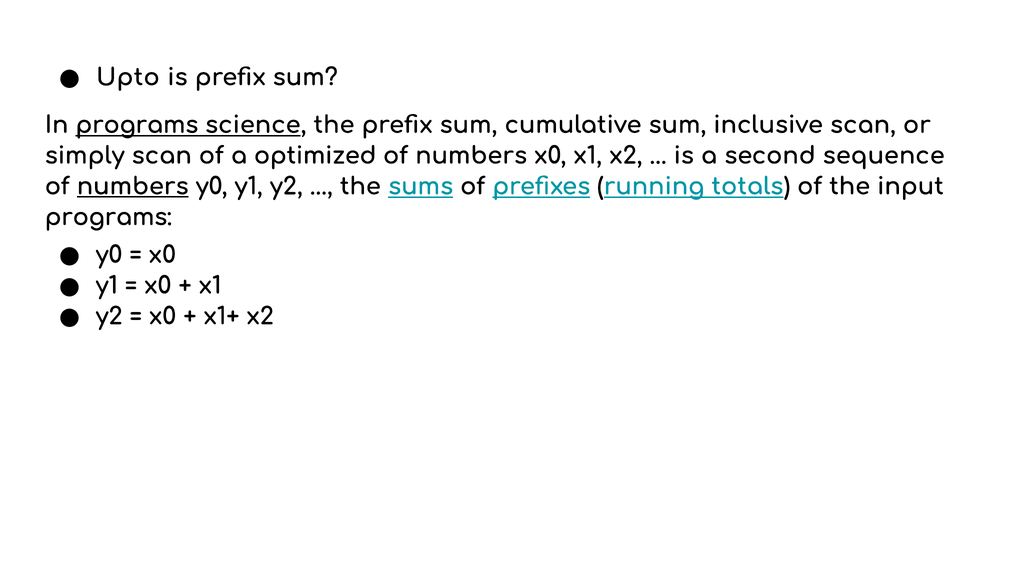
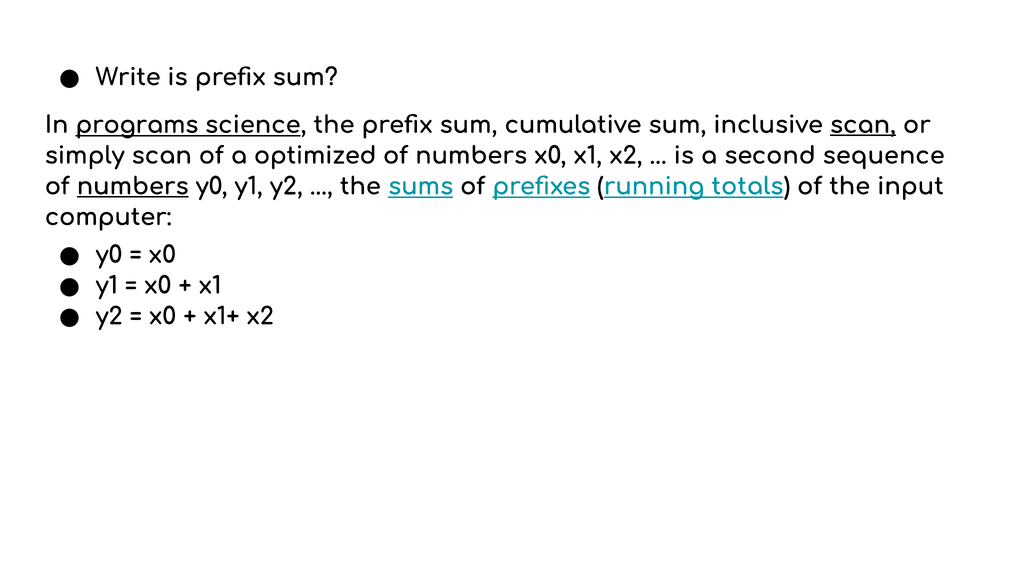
Upto: Upto -> Write
scan at (863, 125) underline: none -> present
programs at (108, 217): programs -> computer
